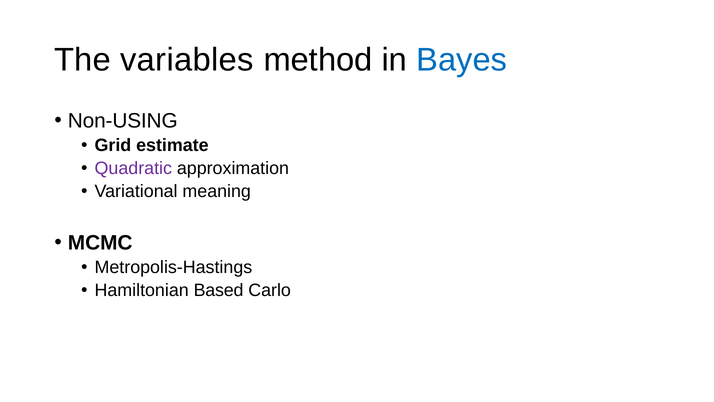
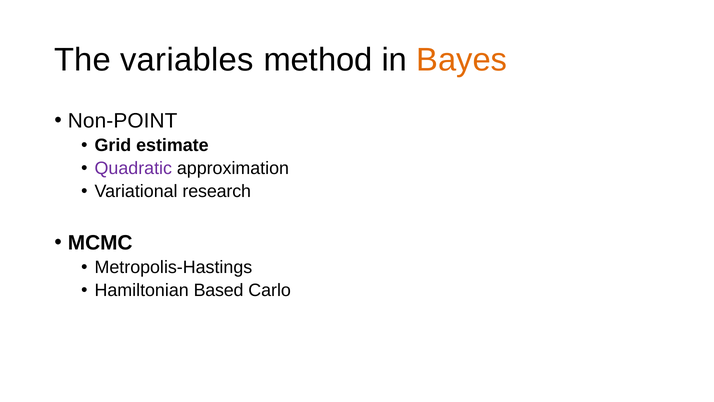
Bayes colour: blue -> orange
Non-USING: Non-USING -> Non-POINT
meaning: meaning -> research
